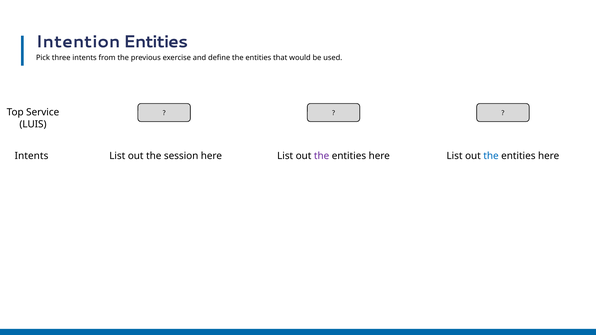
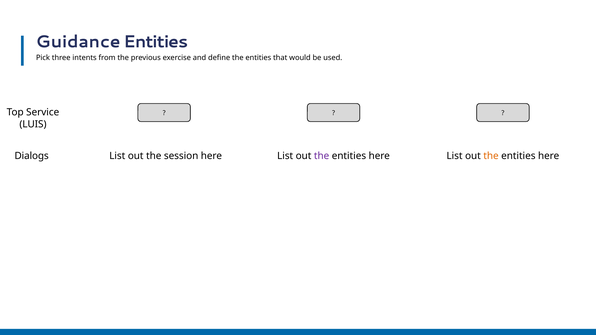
Intention: Intention -> Guidance
Intents at (32, 156): Intents -> Dialogs
the at (491, 156) colour: blue -> orange
